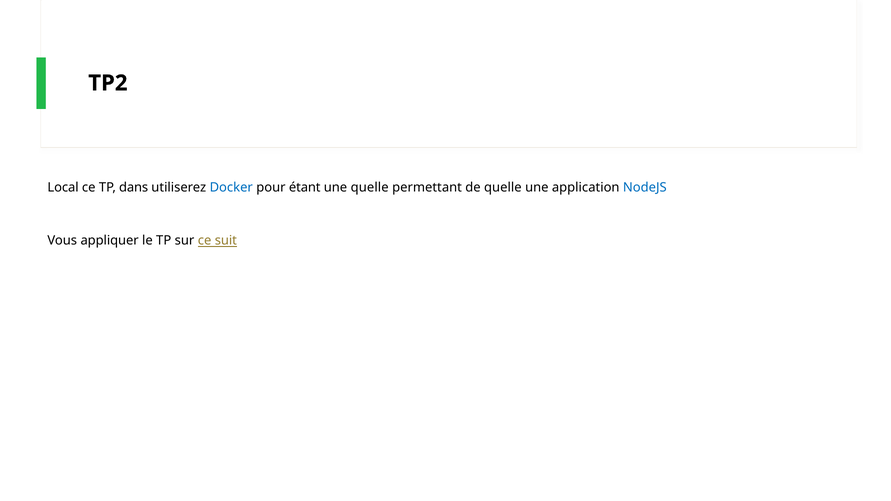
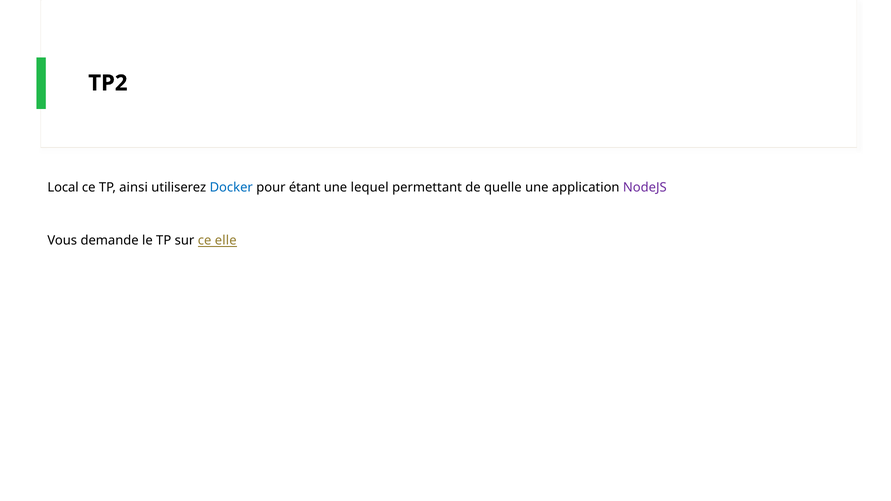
dans: dans -> ainsi
une quelle: quelle -> lequel
NodeJS colour: blue -> purple
appliquer: appliquer -> demande
suit: suit -> elle
